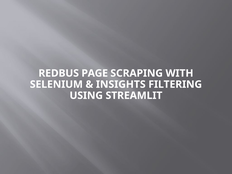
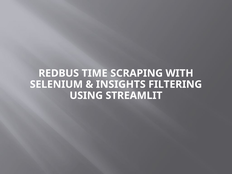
PAGE: PAGE -> TIME
